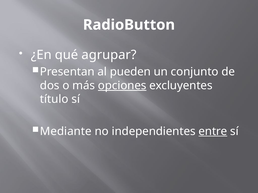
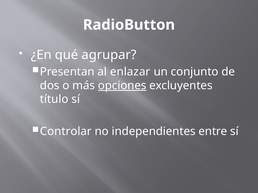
pueden: pueden -> enlazar
Mediante: Mediante -> Controlar
entre underline: present -> none
